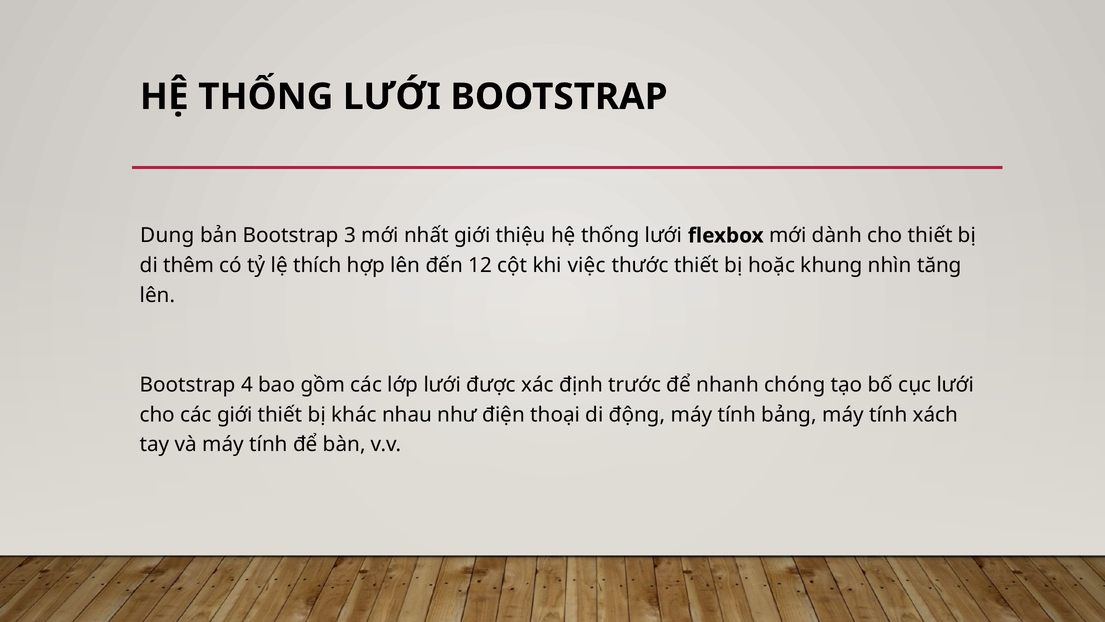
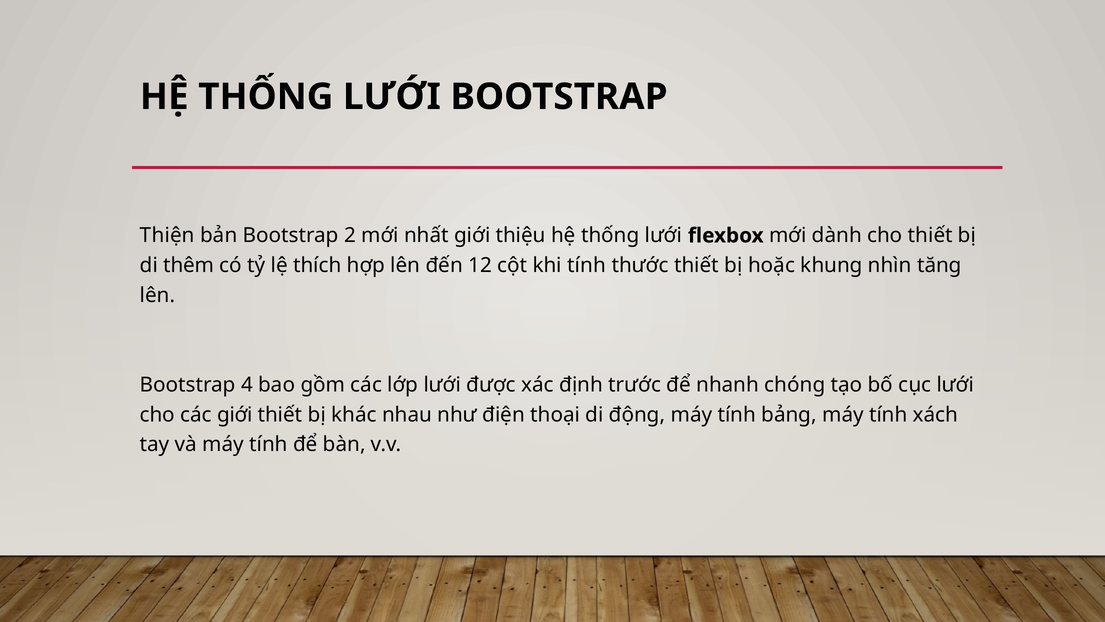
Dung: Dung -> Thiện
3: 3 -> 2
khi việc: việc -> tính
